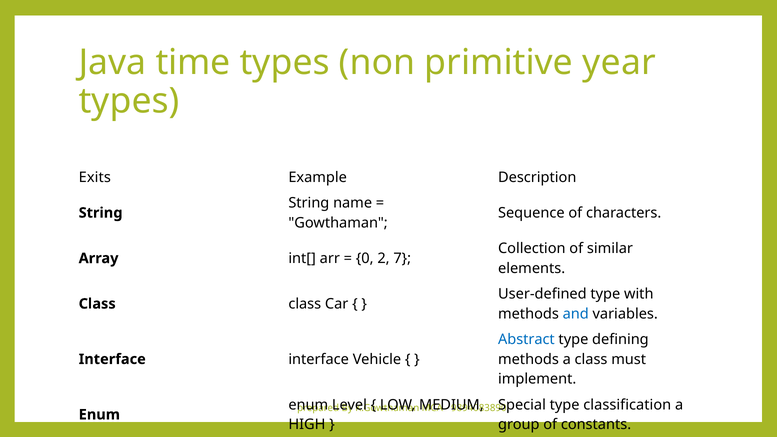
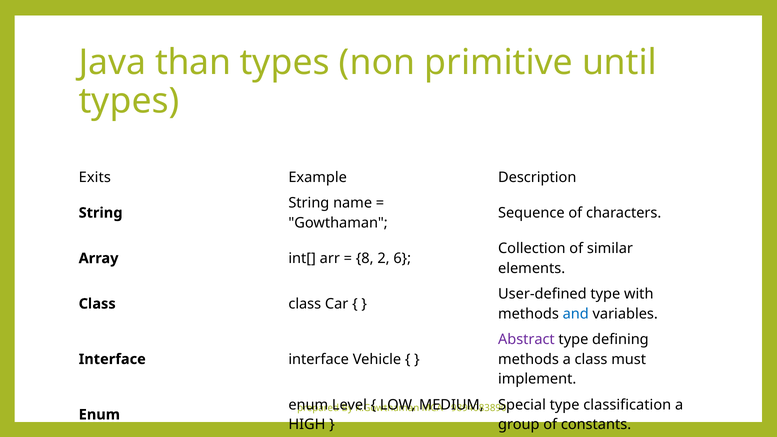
time: time -> than
year: year -> until
0: 0 -> 8
7: 7 -> 6
Abstract colour: blue -> purple
